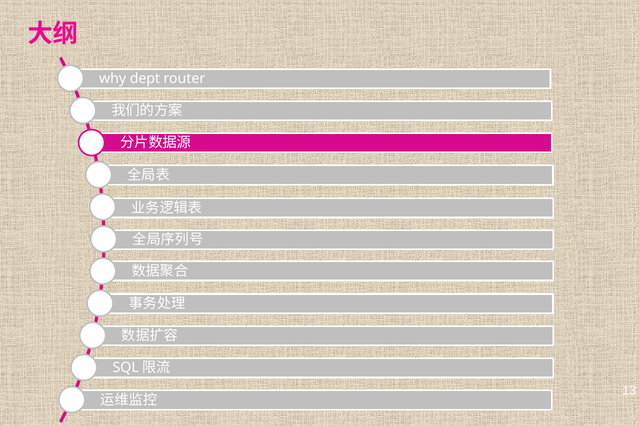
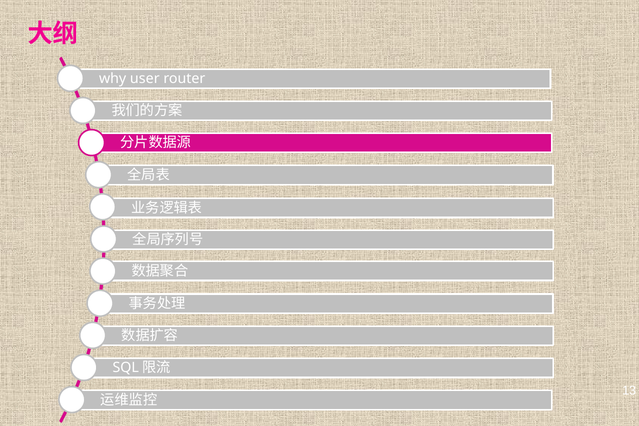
dept: dept -> user
